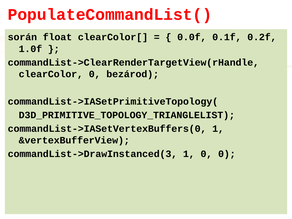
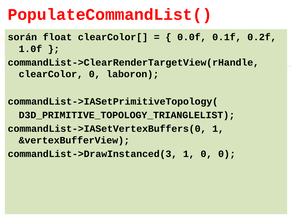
bezárod: bezárod -> laboron
